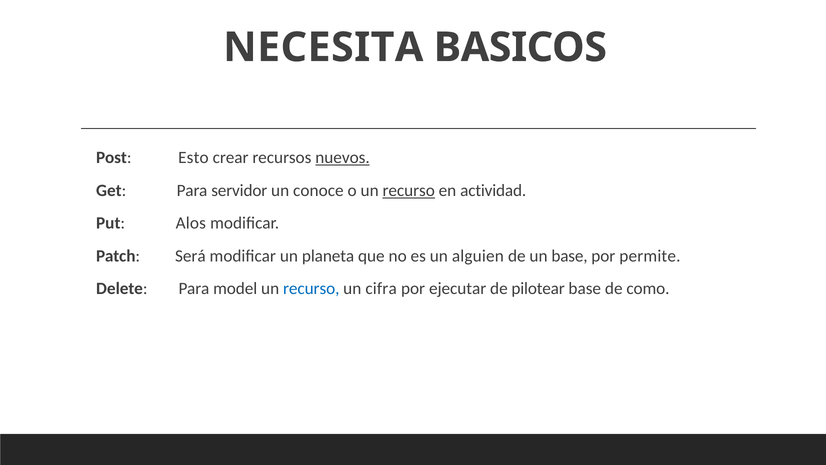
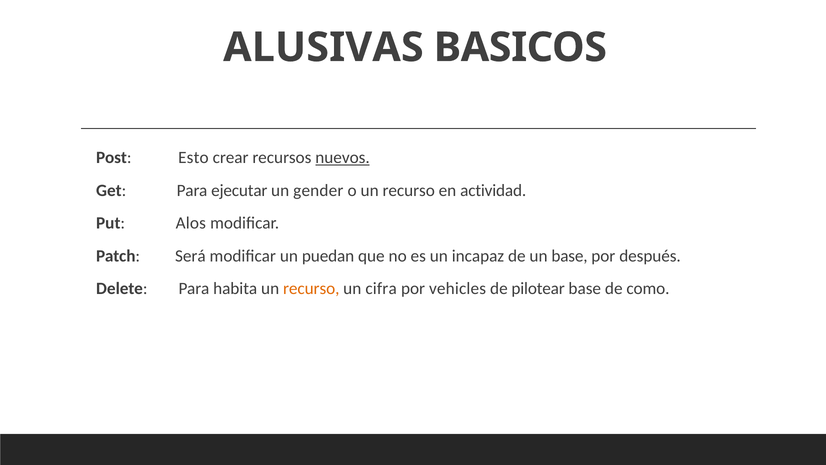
NECESITA: NECESITA -> ALUSIVAS
servidor: servidor -> ejecutar
conoce: conoce -> gender
recurso at (409, 190) underline: present -> none
planeta: planeta -> puedan
alguien: alguien -> incapaz
permite: permite -> después
model: model -> habita
recurso at (311, 288) colour: blue -> orange
ejecutar: ejecutar -> vehicles
